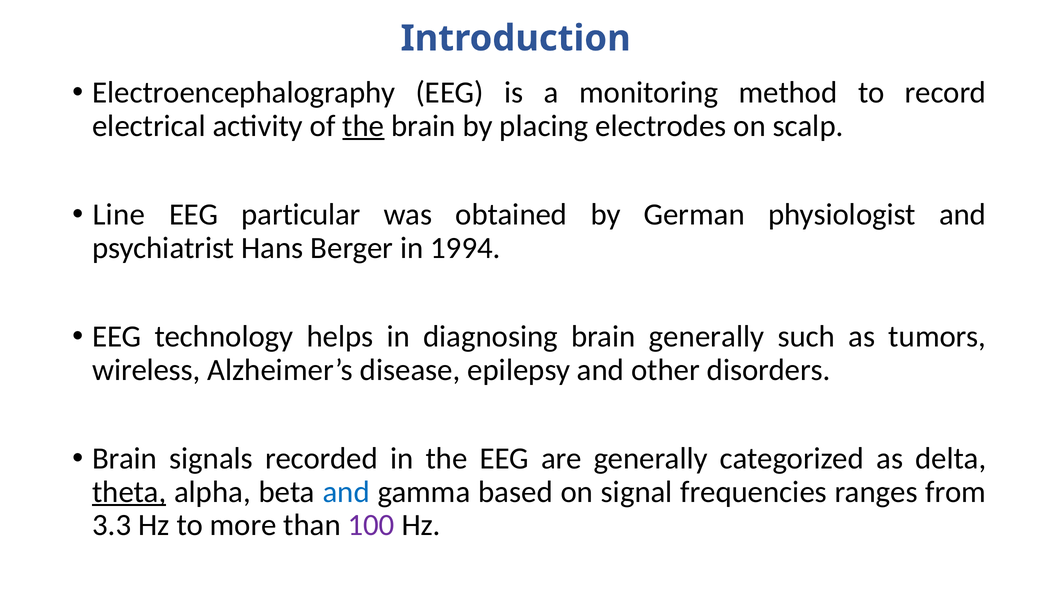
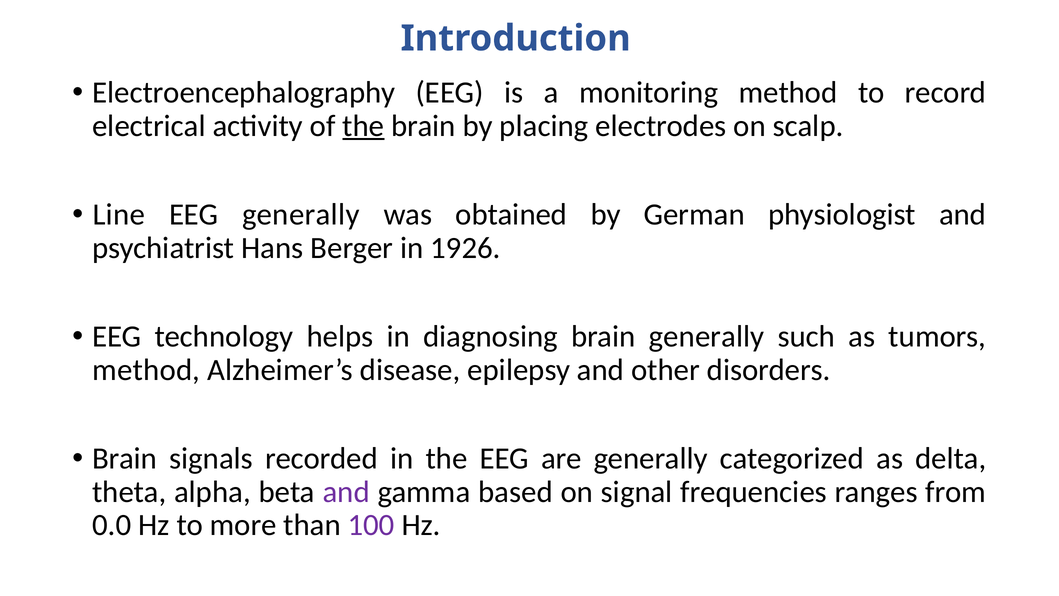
EEG particular: particular -> generally
1994: 1994 -> 1926
wireless at (146, 370): wireless -> method
theta underline: present -> none
and at (346, 492) colour: blue -> purple
3.3: 3.3 -> 0.0
